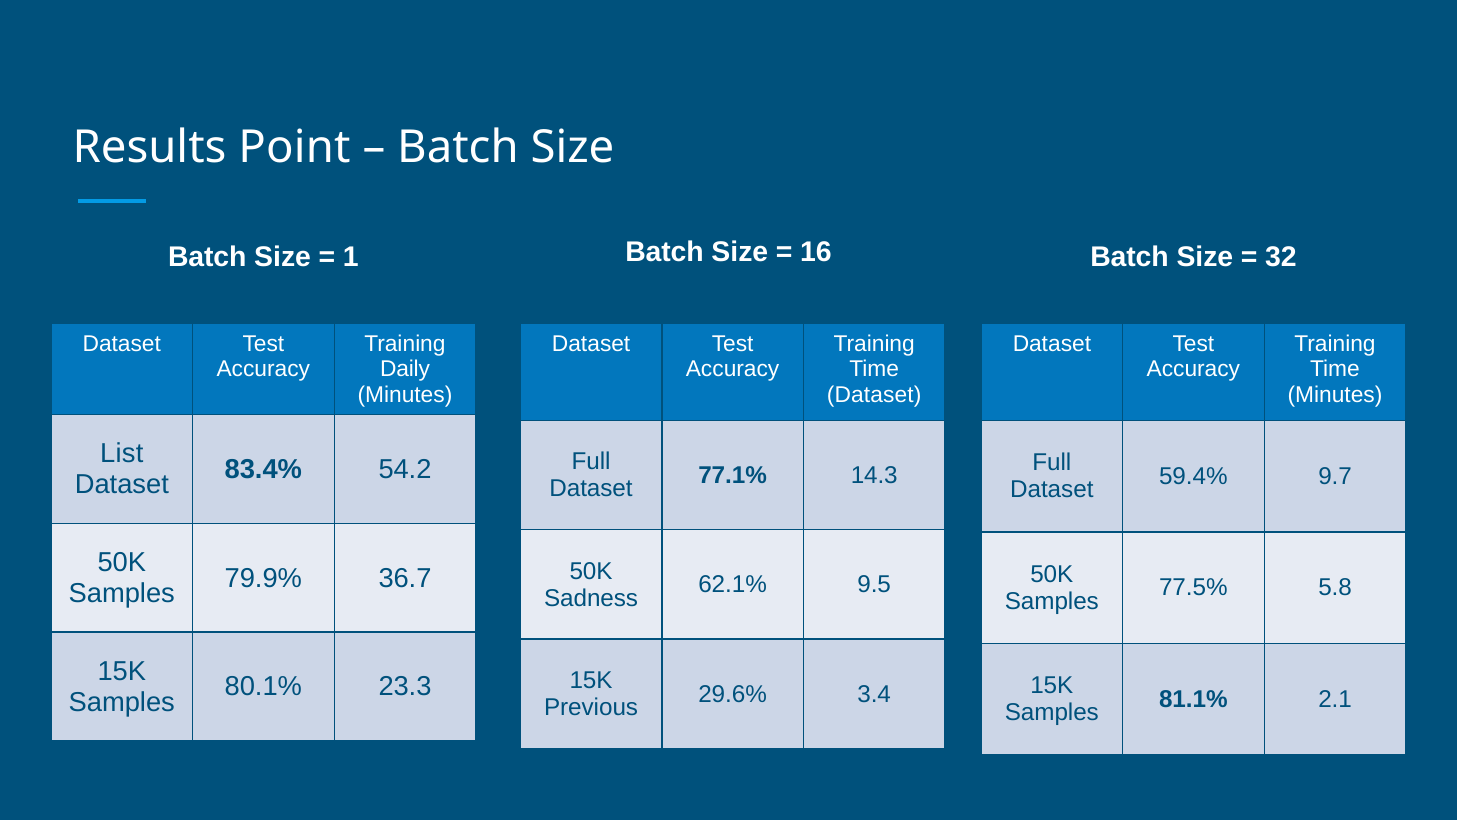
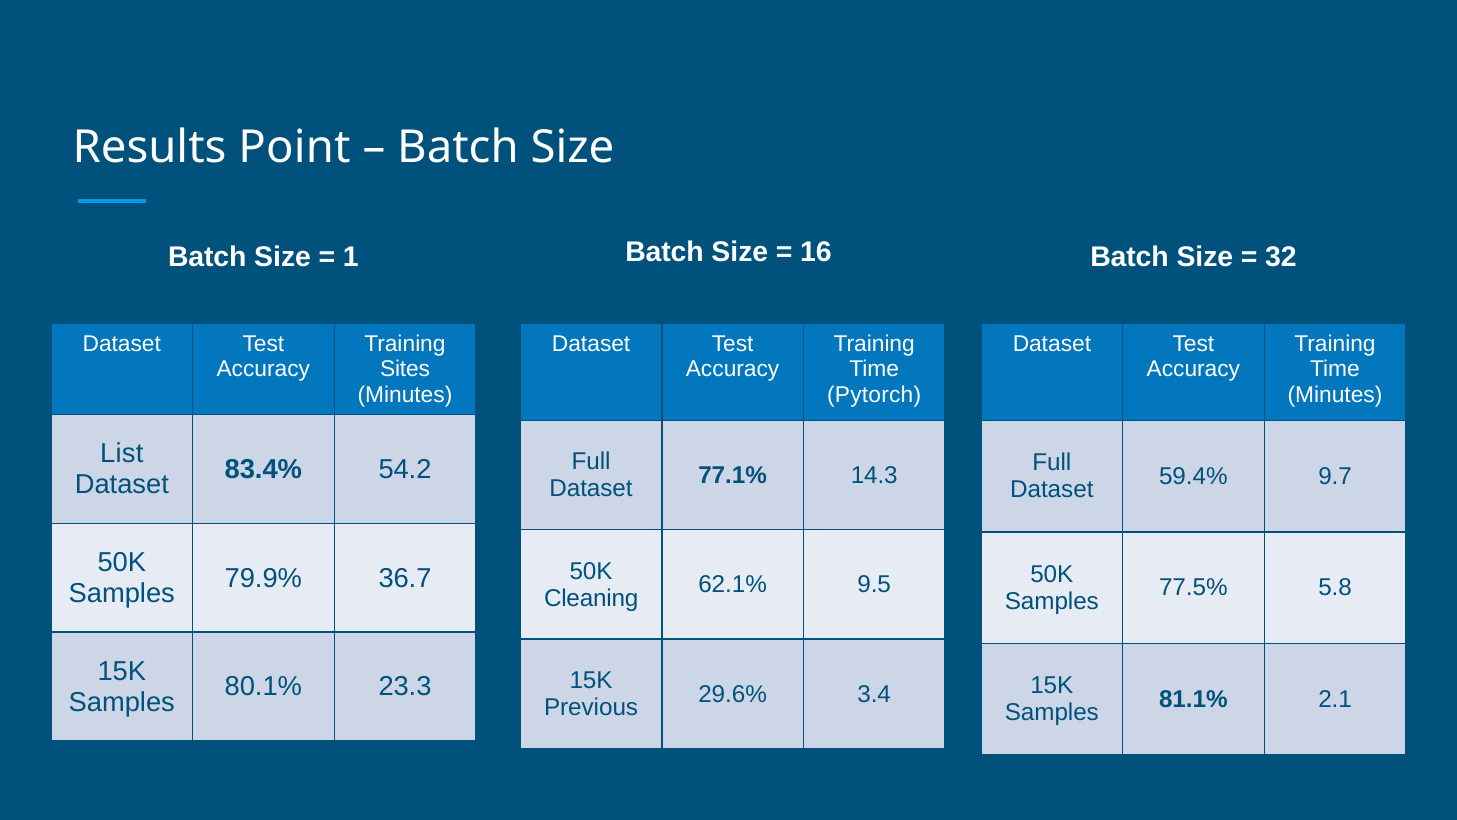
Daily: Daily -> Sites
Dataset at (874, 395): Dataset -> Pytorch
Sadness: Sadness -> Cleaning
